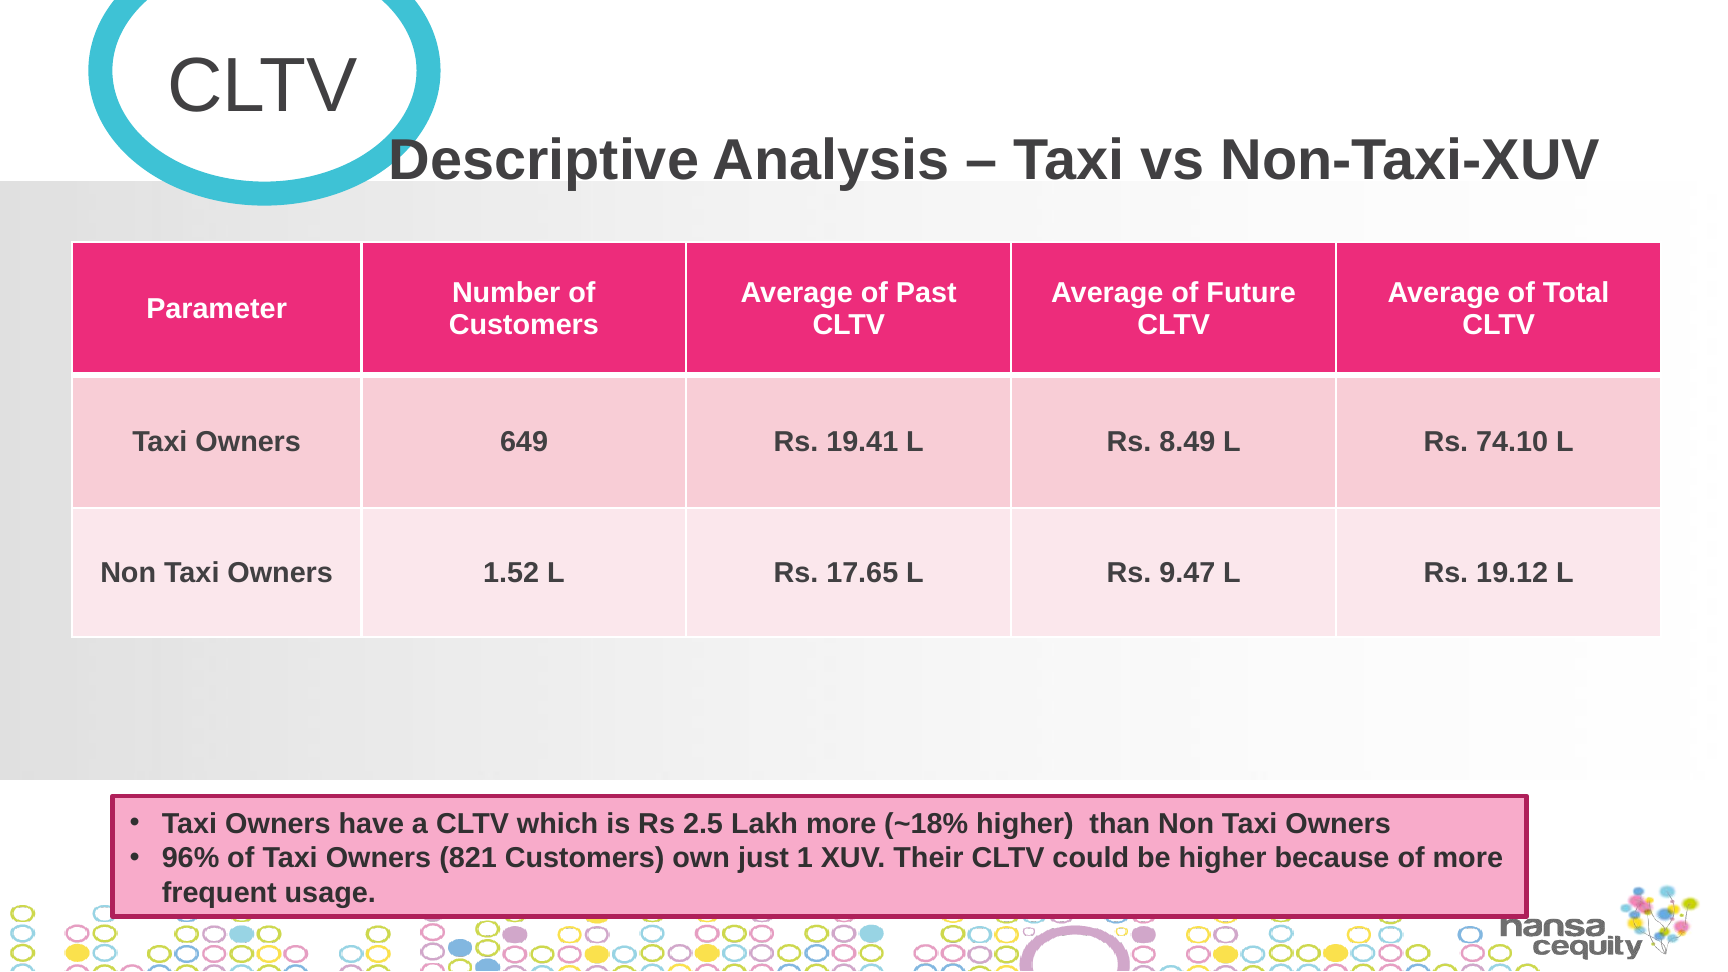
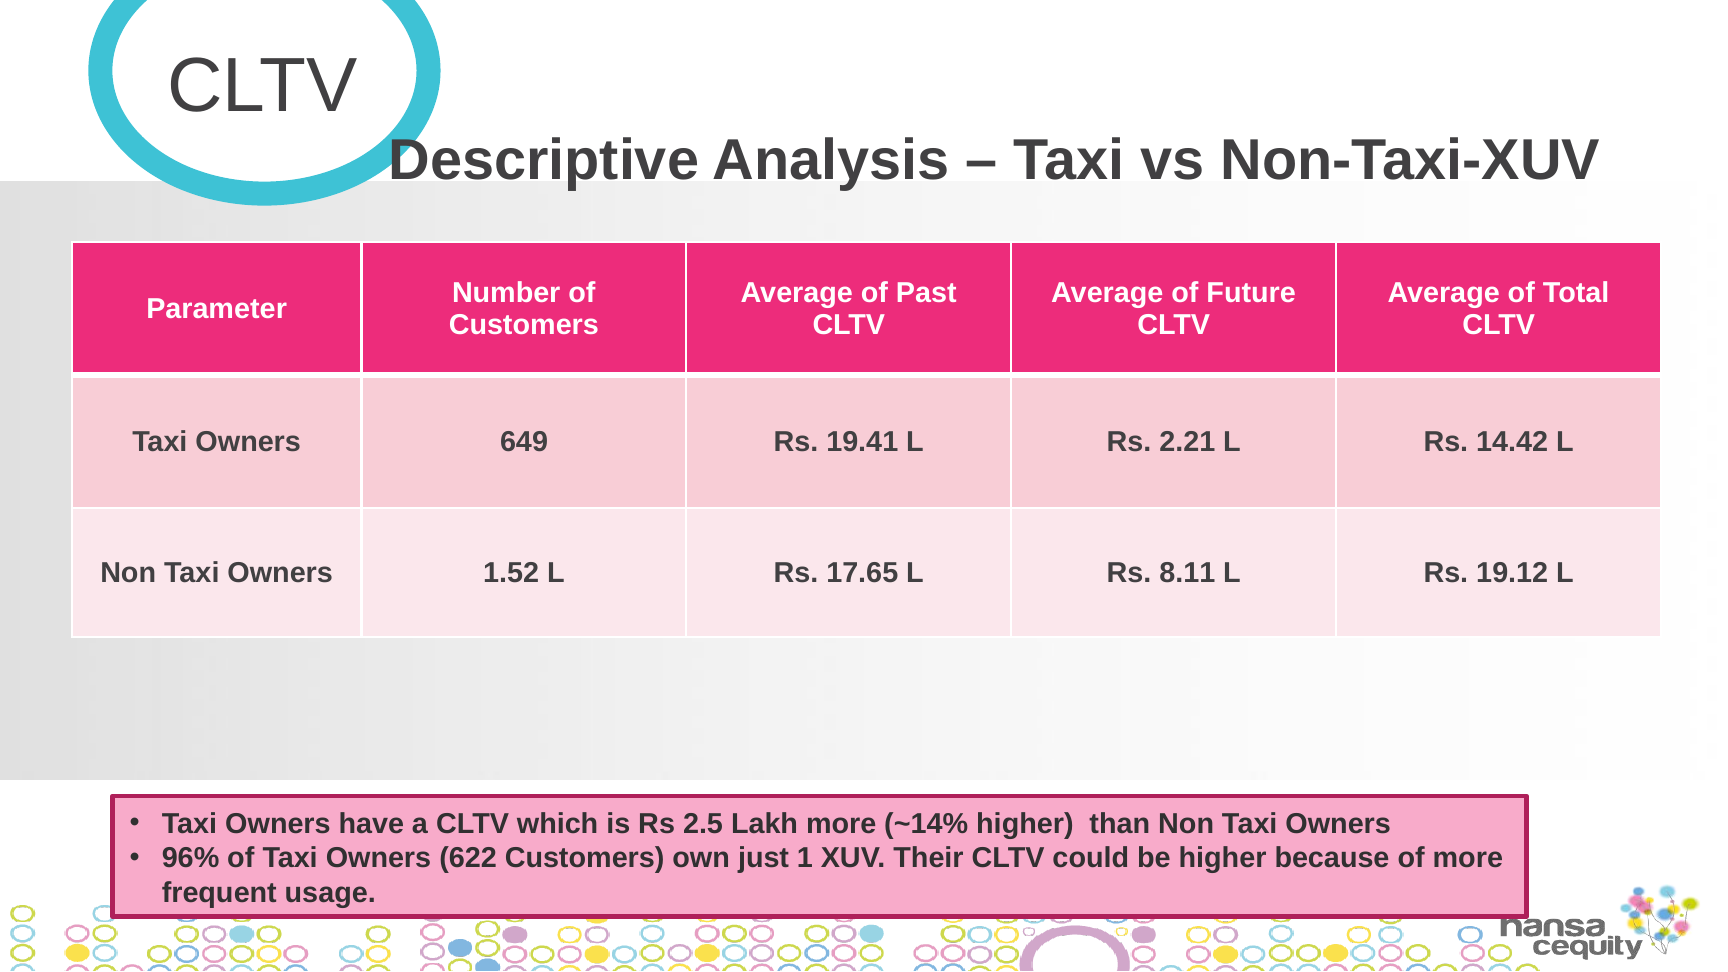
8.49: 8.49 -> 2.21
74.10: 74.10 -> 14.42
9.47: 9.47 -> 8.11
~18%: ~18% -> ~14%
821: 821 -> 622
